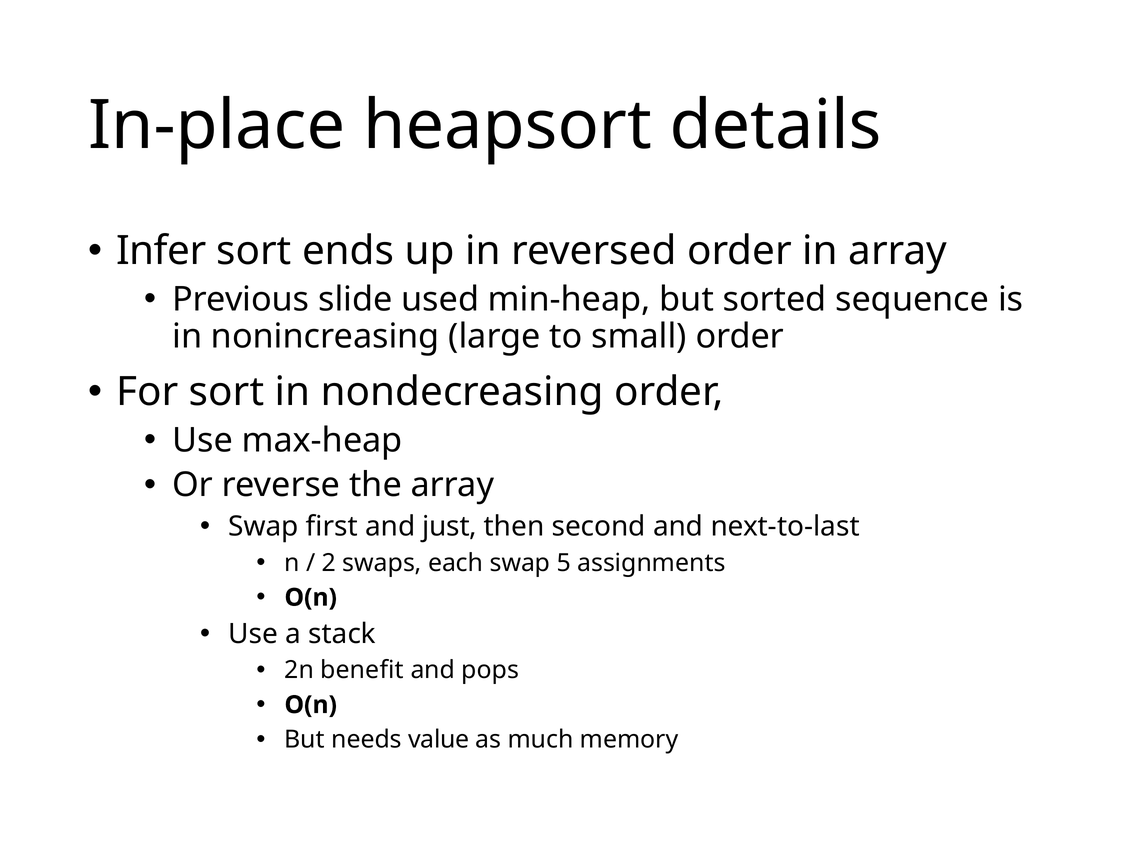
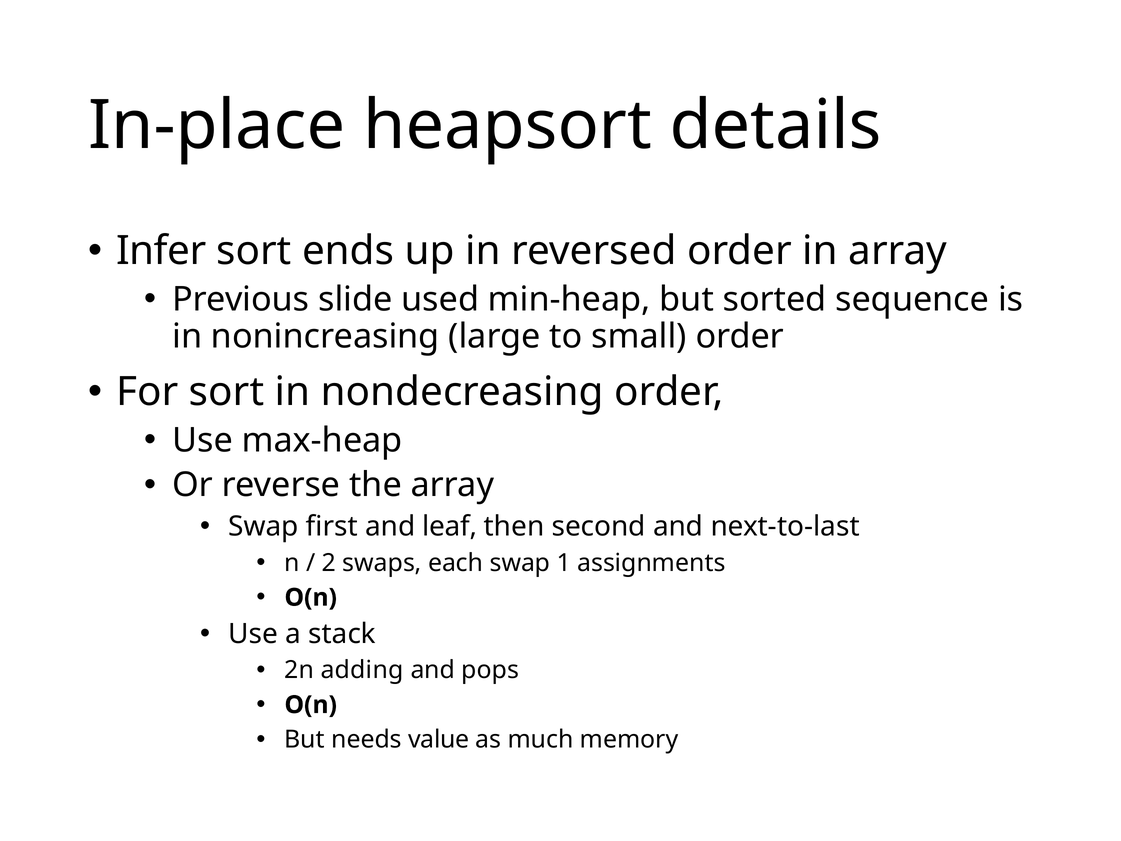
just: just -> leaf
5: 5 -> 1
benefit: benefit -> adding
